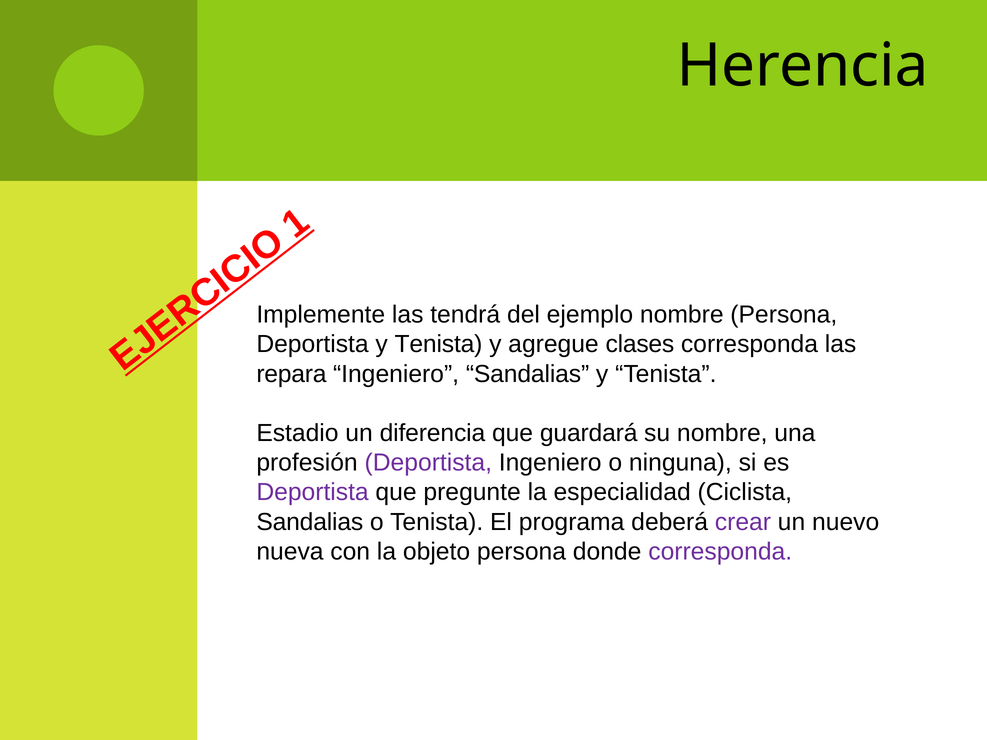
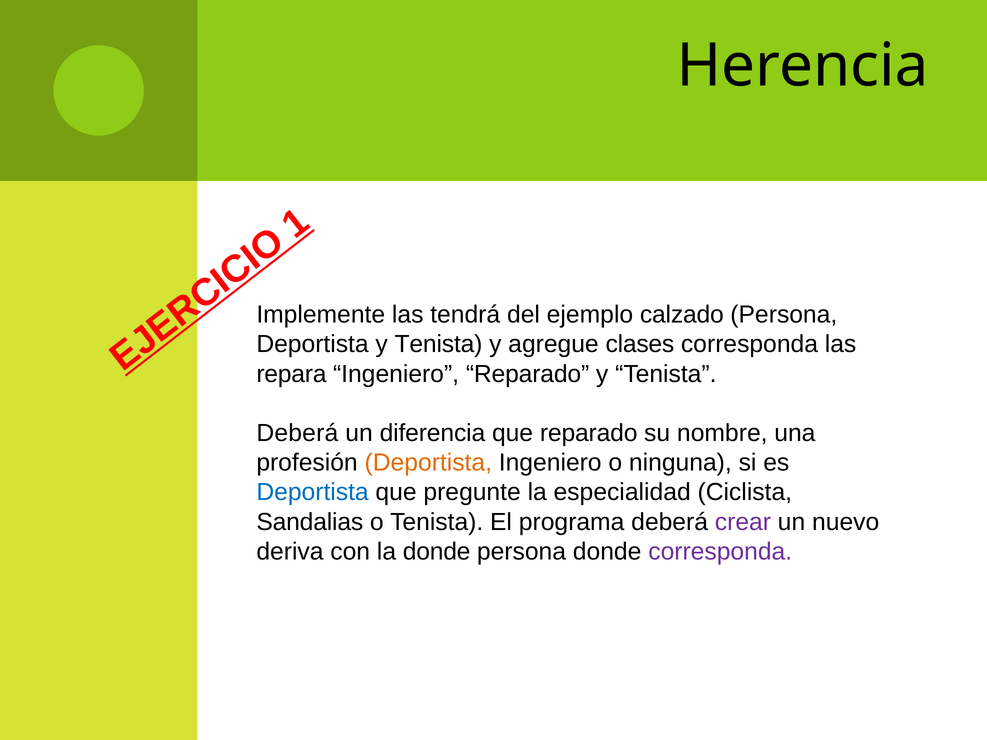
ejemplo nombre: nombre -> calzado
Ingeniero Sandalias: Sandalias -> Reparado
Estadio at (297, 433): Estadio -> Deberá
que guardará: guardará -> reparado
Deportista at (428, 463) colour: purple -> orange
Deportista at (313, 492) colour: purple -> blue
nueva: nueva -> deriva
la objeto: objeto -> donde
